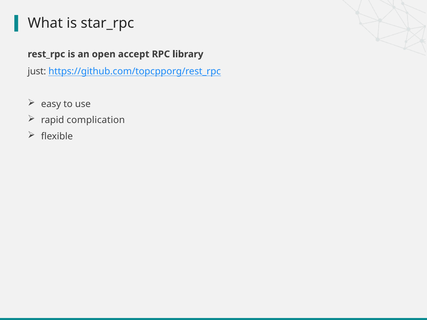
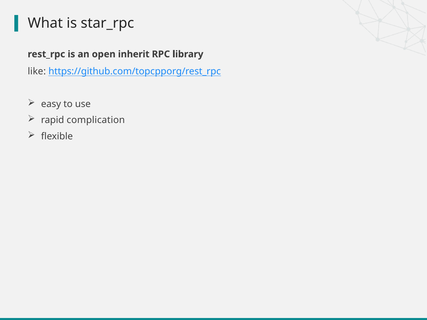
accept: accept -> inherit
just: just -> like
